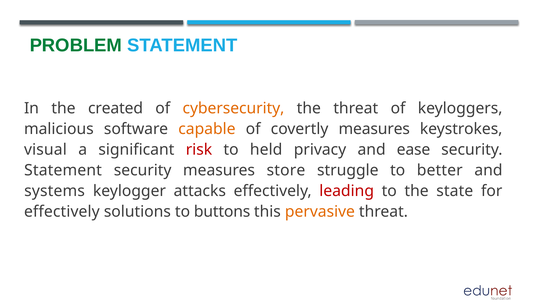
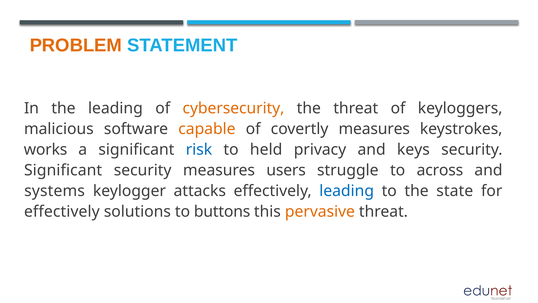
PROBLEM colour: green -> orange
the created: created -> leading
visual: visual -> works
risk colour: red -> blue
ease: ease -> keys
Statement at (63, 170): Statement -> Significant
store: store -> users
better: better -> across
leading at (347, 191) colour: red -> blue
